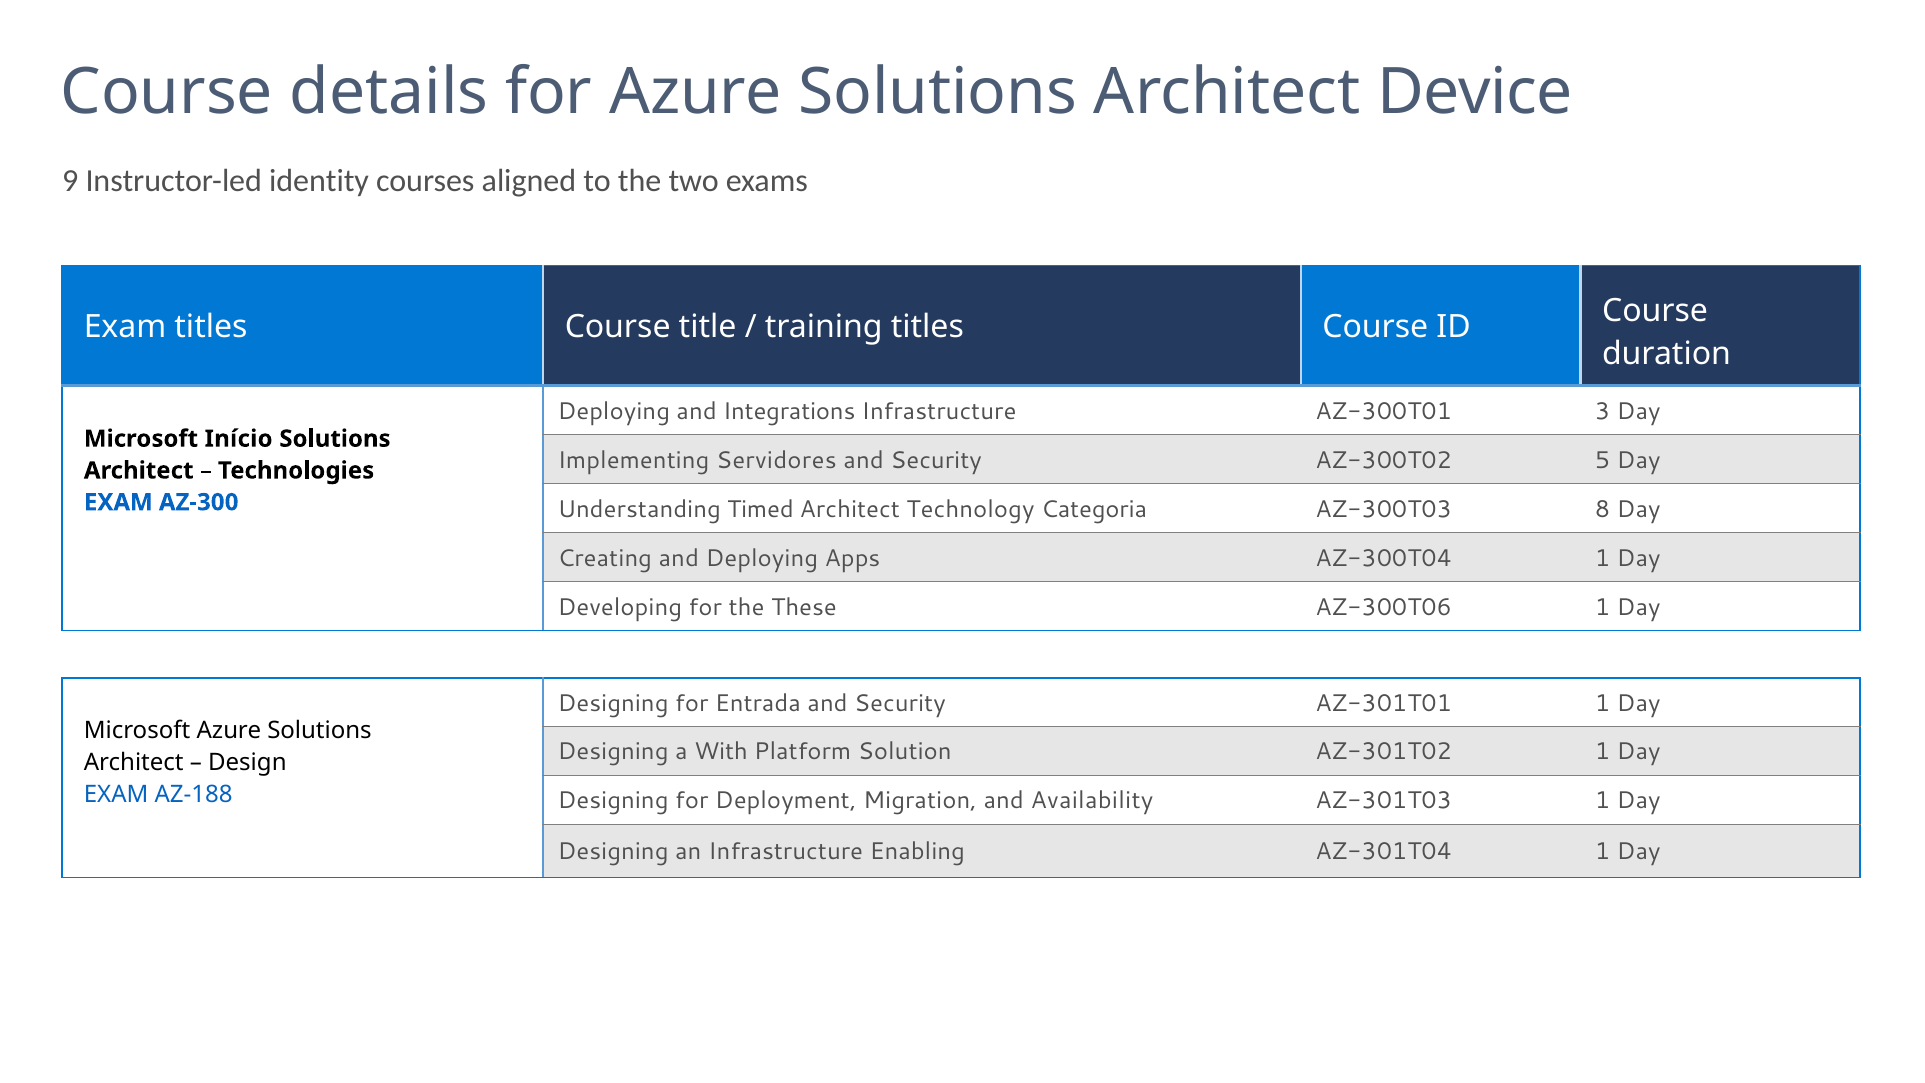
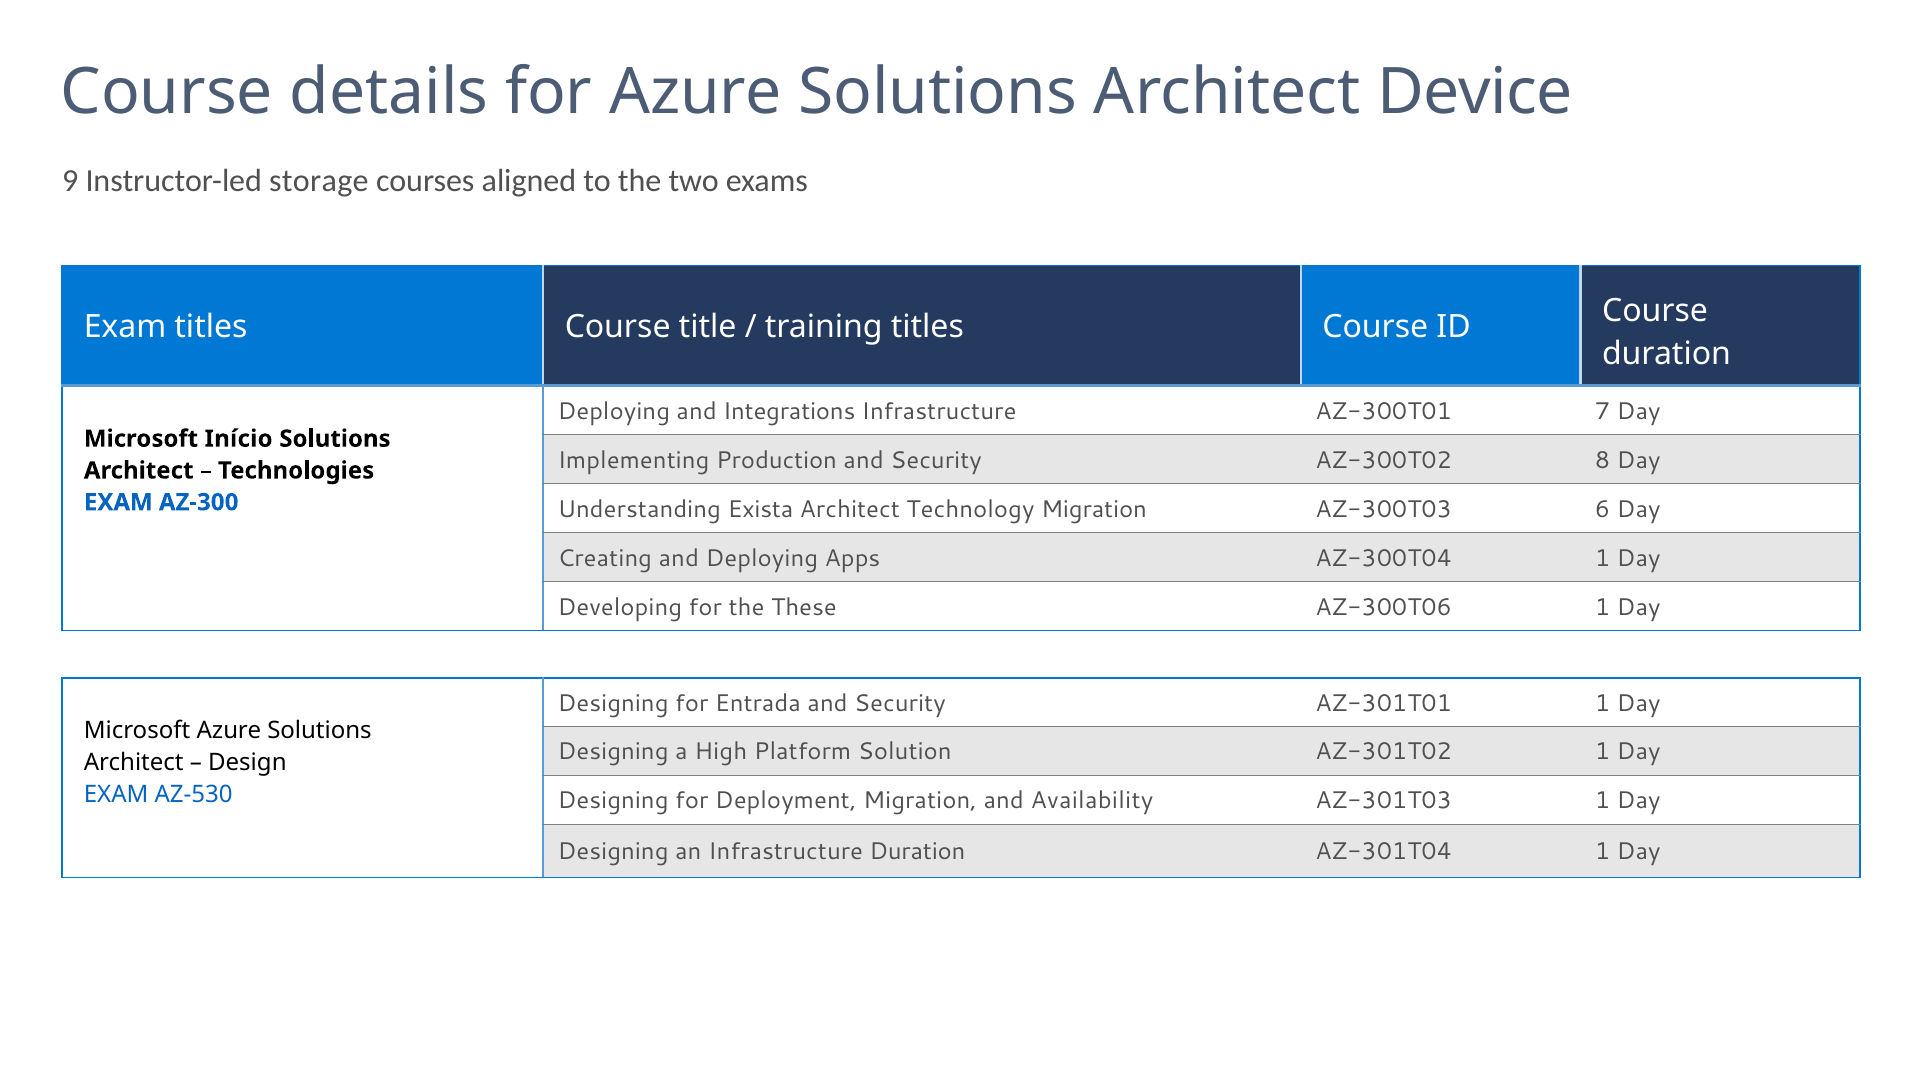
identity: identity -> storage
3: 3 -> 7
Servidores: Servidores -> Production
5: 5 -> 8
Timed: Timed -> Exista
Technology Categoria: Categoria -> Migration
8: 8 -> 6
With: With -> High
AZ-188: AZ-188 -> AZ-530
Infrastructure Enabling: Enabling -> Duration
